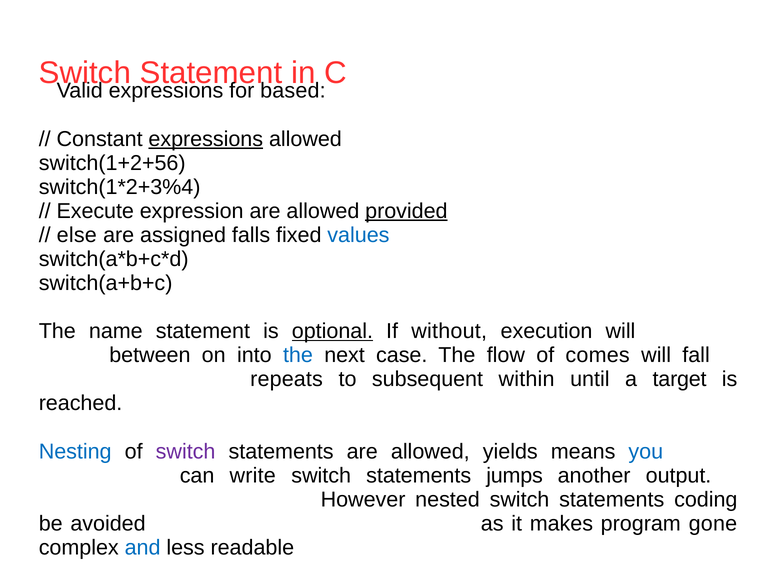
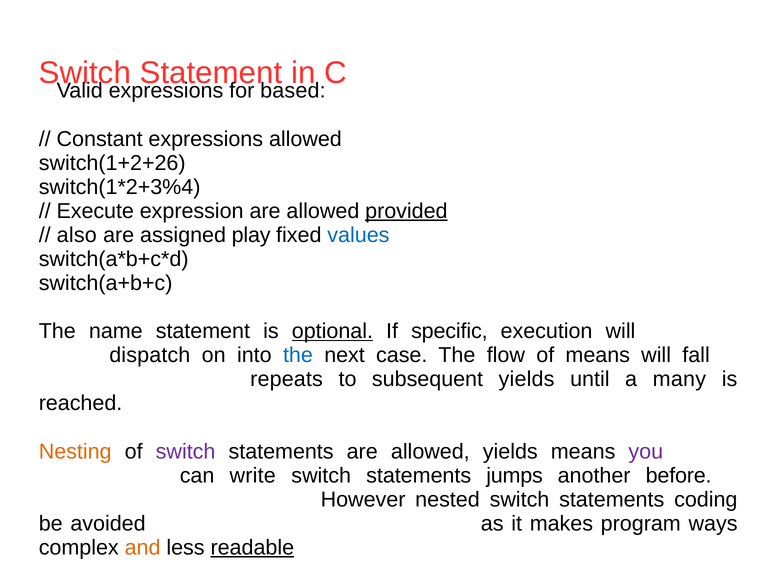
expressions at (206, 139) underline: present -> none
switch(1+2+56: switch(1+2+56 -> switch(1+2+26
else: else -> also
falls: falls -> play
without: without -> specific
between: between -> dispatch
of comes: comes -> means
subsequent within: within -> yields
target: target -> many
Nesting colour: blue -> orange
you colour: blue -> purple
output: output -> before
gone: gone -> ways
and colour: blue -> orange
readable underline: none -> present
